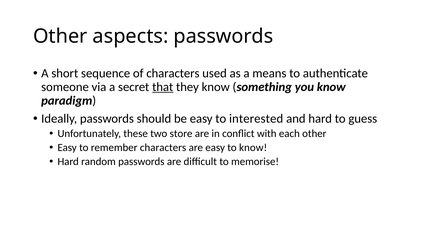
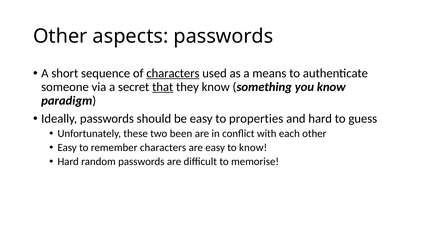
characters at (173, 73) underline: none -> present
interested: interested -> properties
store: store -> been
